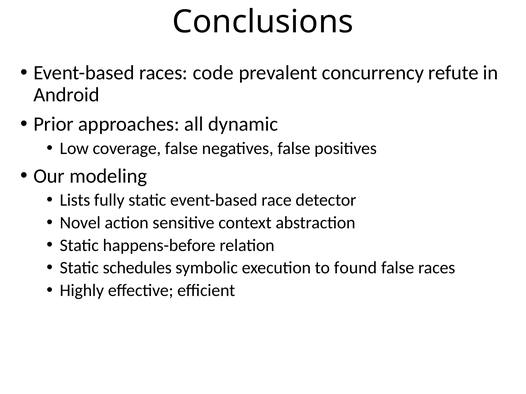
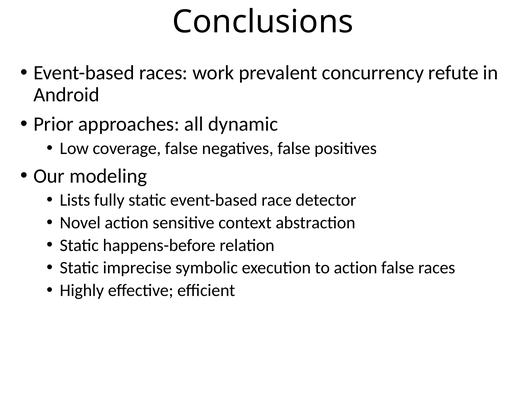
code: code -> work
schedules: schedules -> imprecise
to found: found -> action
